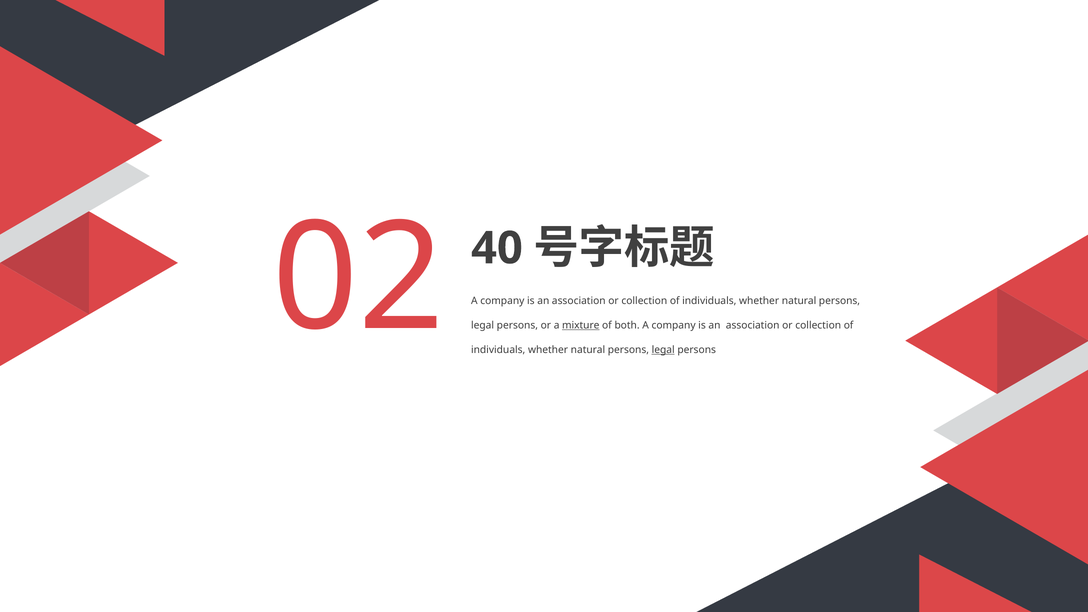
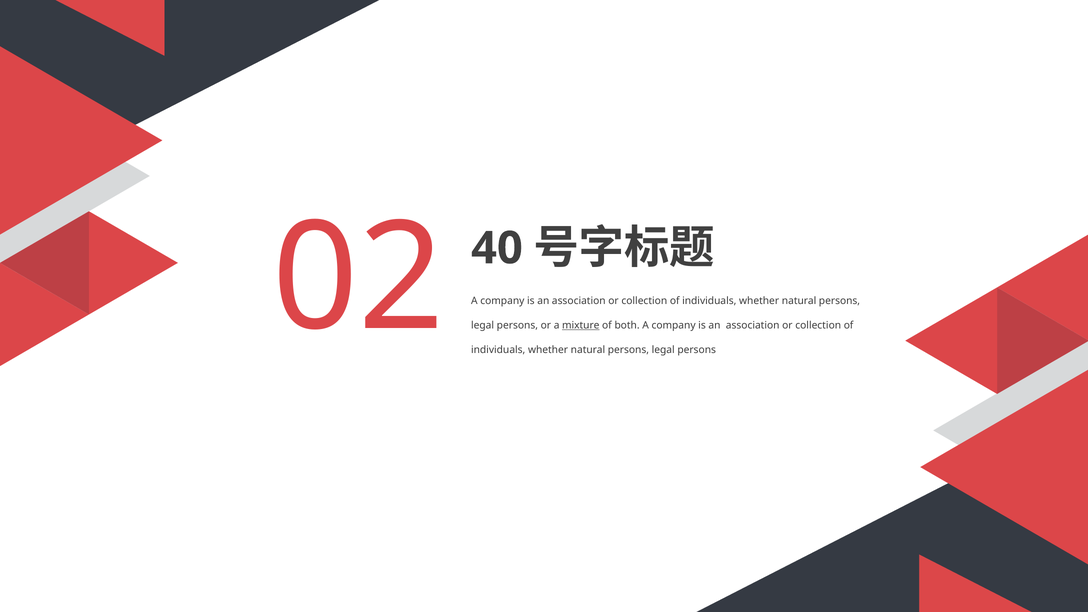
legal at (663, 350) underline: present -> none
